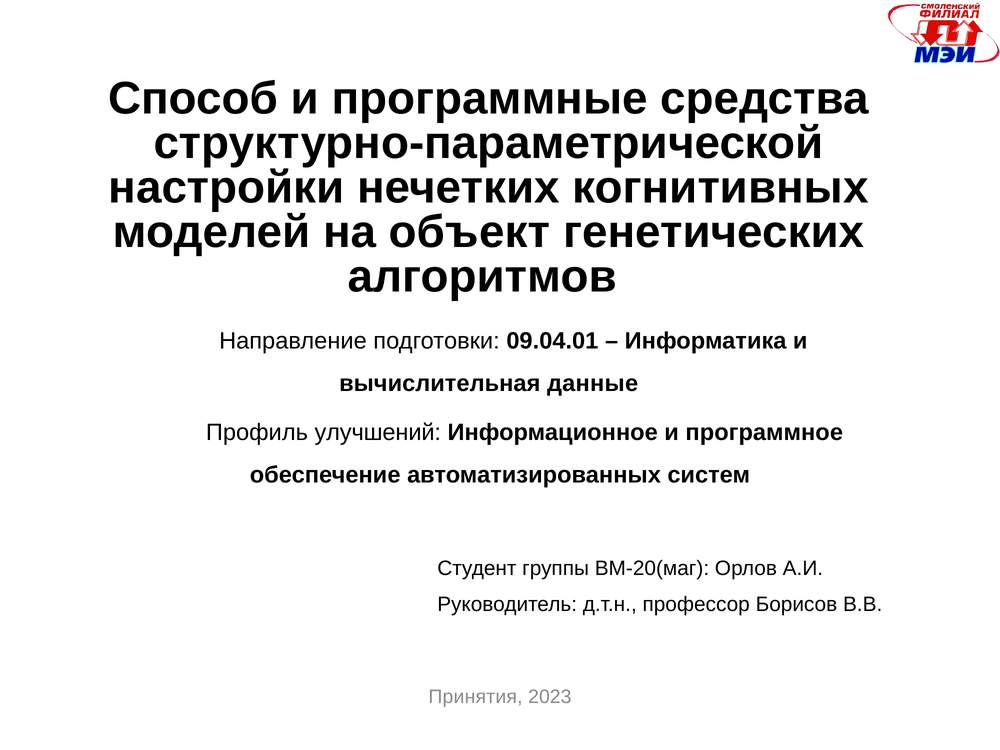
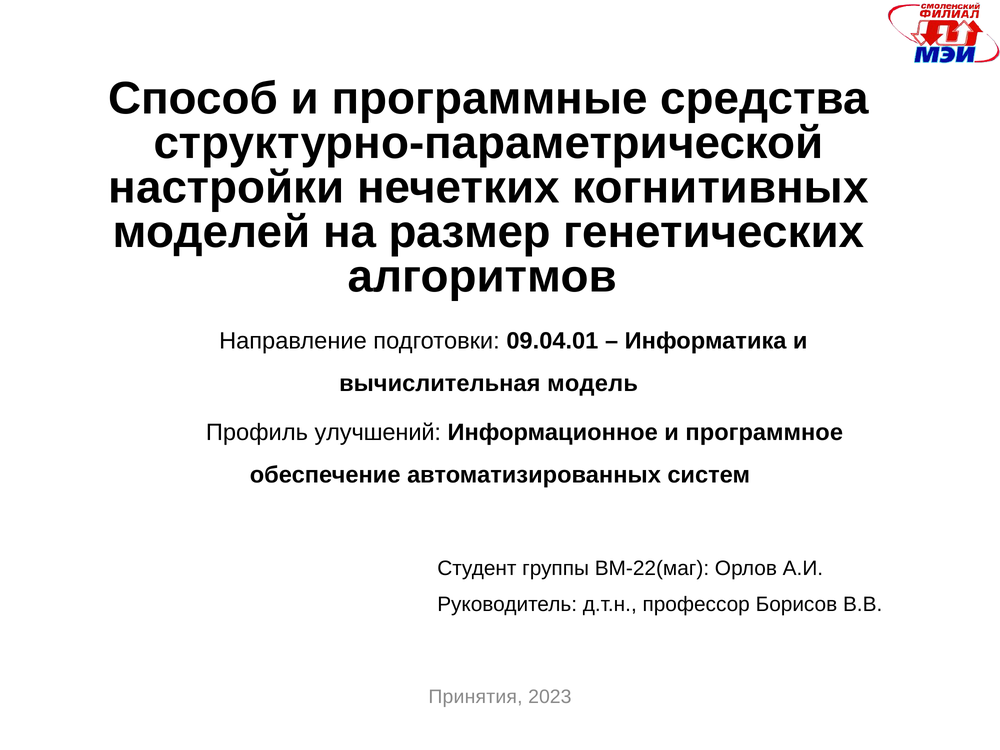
объект: объект -> размер
данные: данные -> модель
ВМ-20(маг: ВМ-20(маг -> ВМ-22(маг
